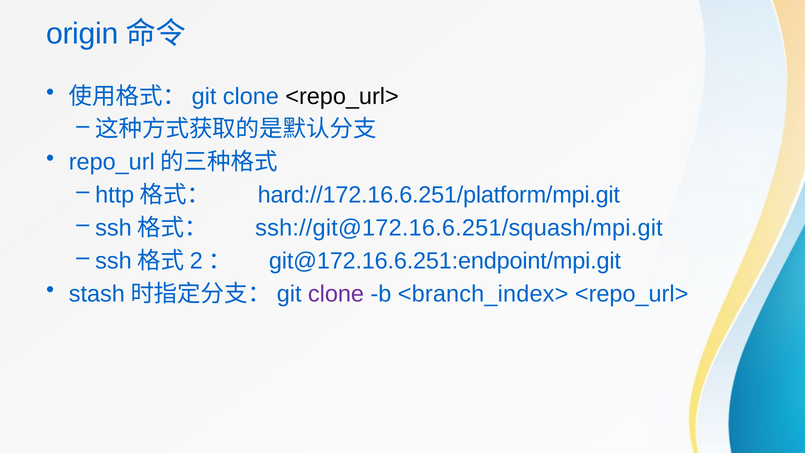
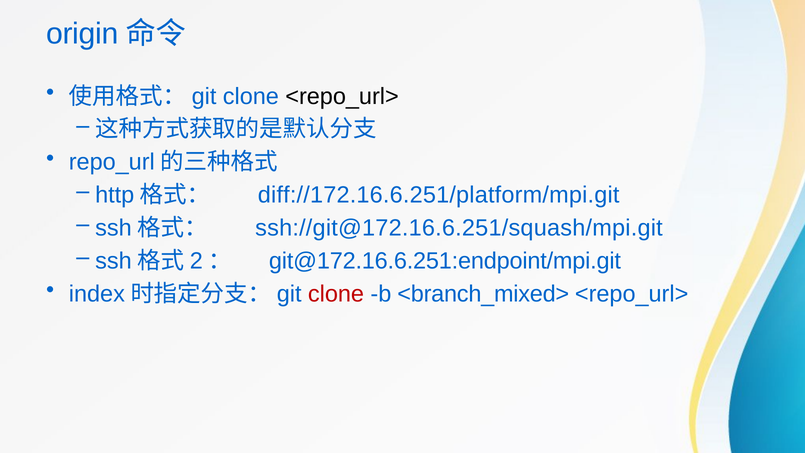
hard://172.16.6.251/platform/mpi.git: hard://172.16.6.251/platform/mpi.git -> diff://172.16.6.251/platform/mpi.git
stash: stash -> index
clone at (336, 294) colour: purple -> red
<branch_index>: <branch_index> -> <branch_mixed>
